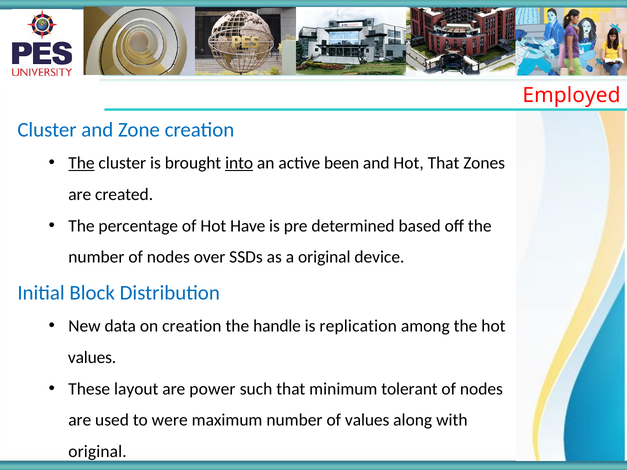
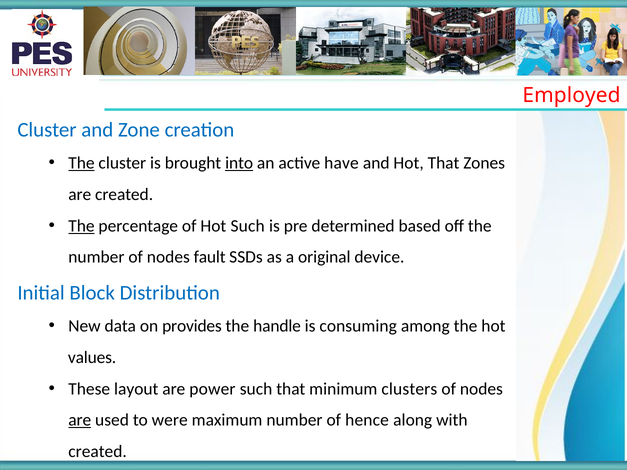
been: been -> have
The at (81, 226) underline: none -> present
Hot Have: Have -> Such
over: over -> fault
on creation: creation -> provides
replication: replication -> consuming
tolerant: tolerant -> clusters
are at (80, 420) underline: none -> present
of values: values -> hence
original at (98, 452): original -> created
